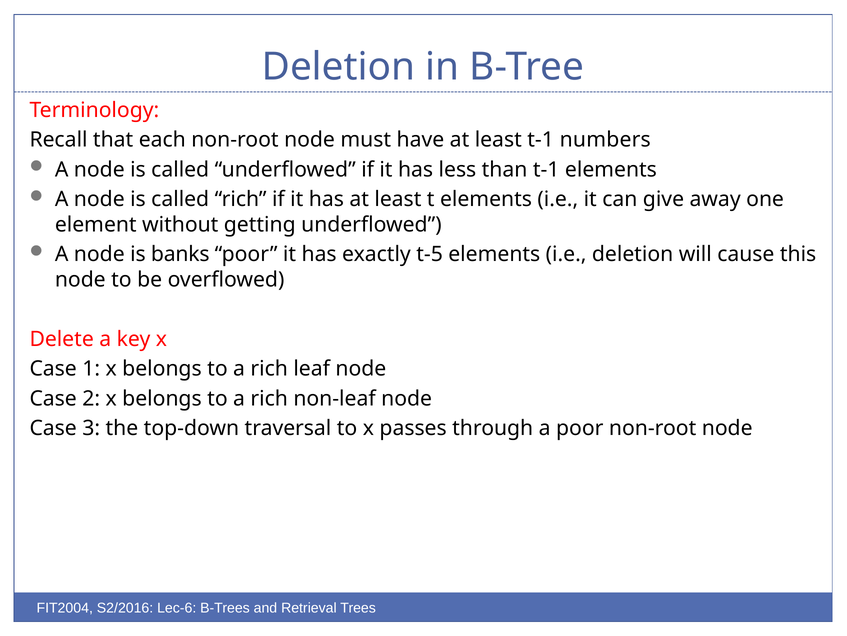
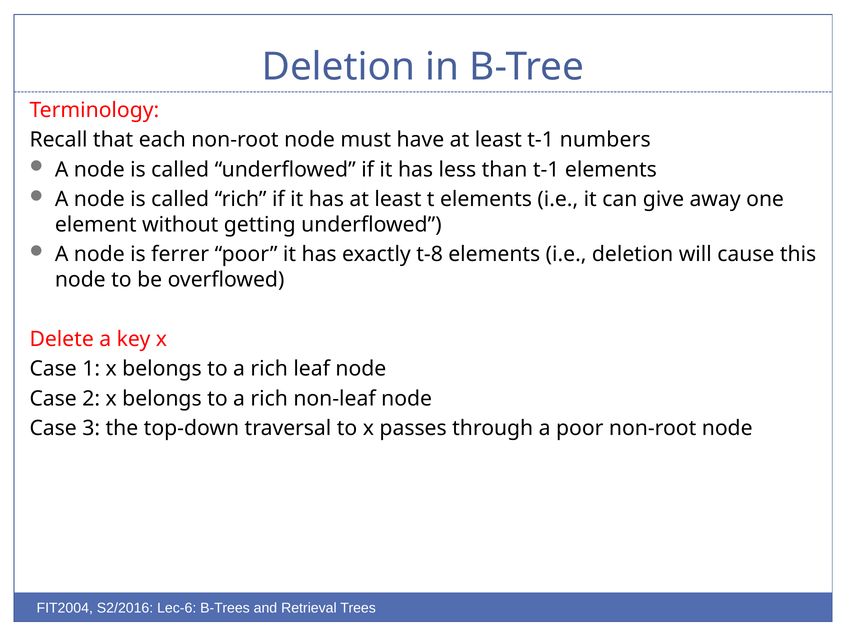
banks: banks -> ferrer
t-5: t-5 -> t-8
